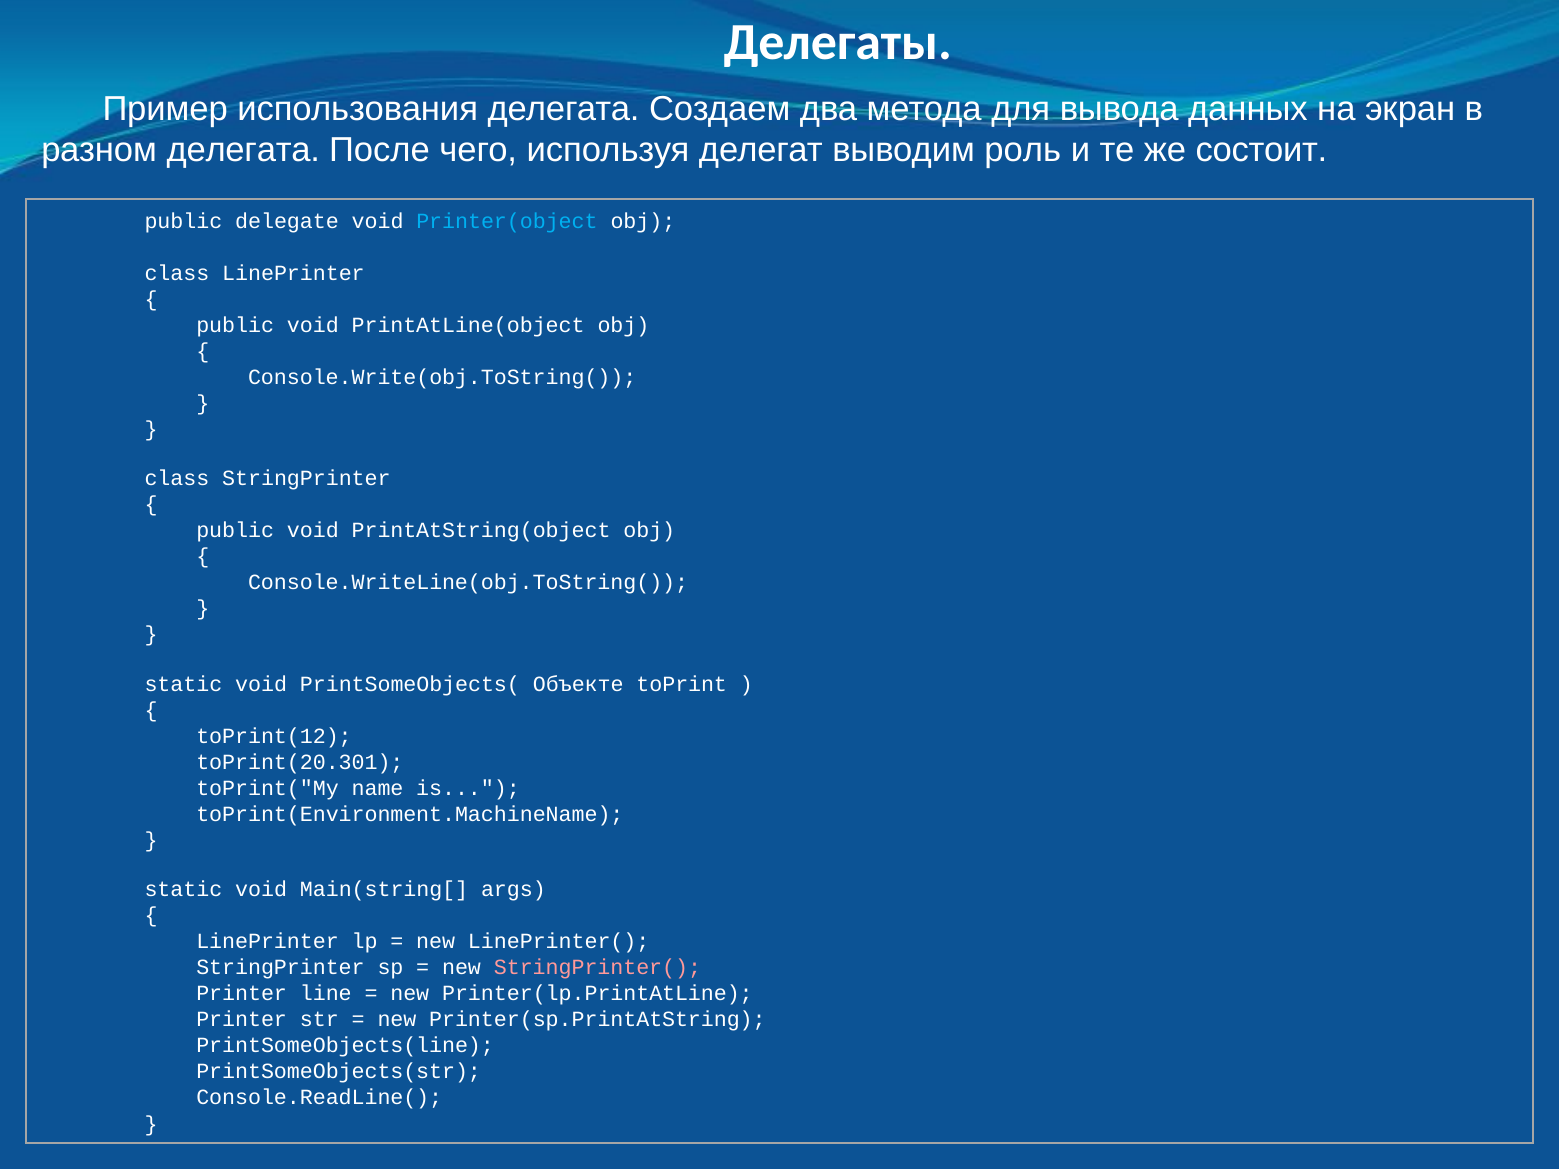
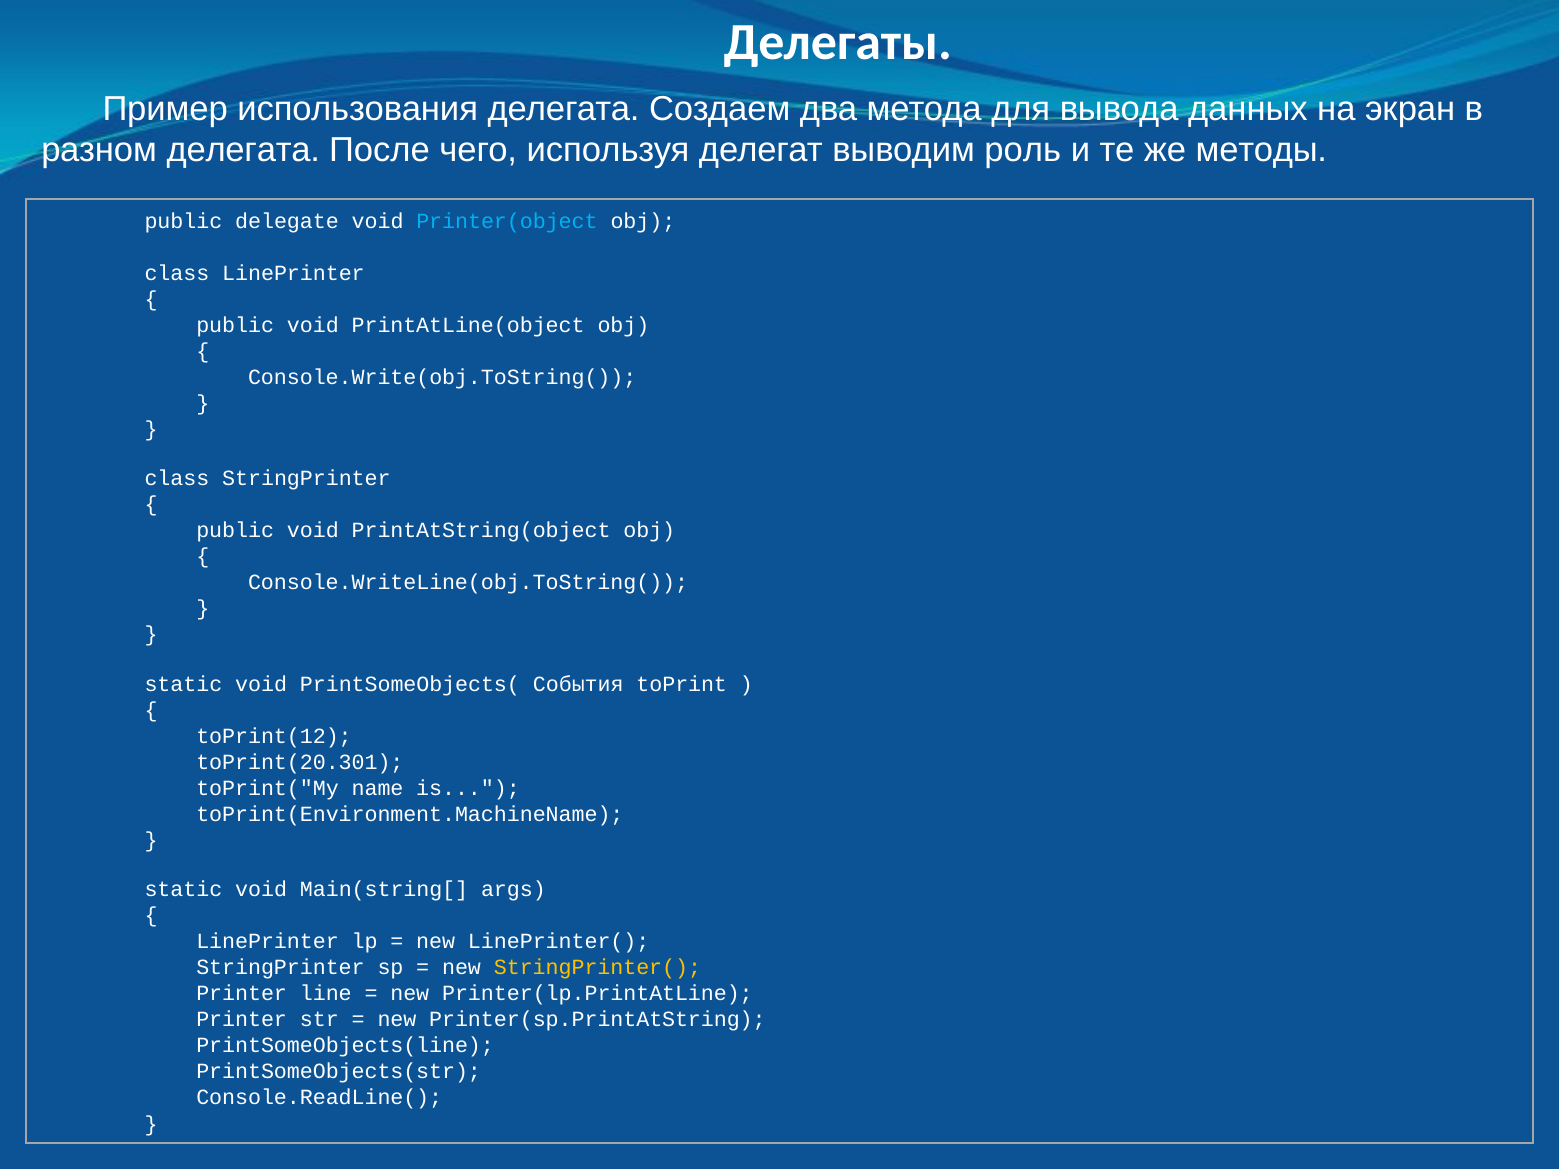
состоит: состоит -> методы
Объекте: Объекте -> События
StringPrinter( colour: pink -> yellow
